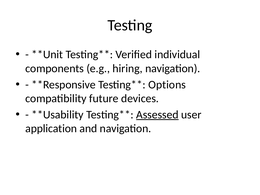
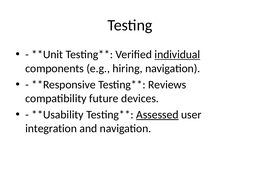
individual underline: none -> present
Options: Options -> Reviews
application: application -> integration
